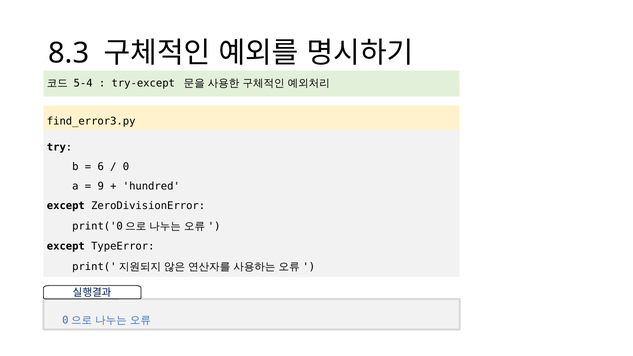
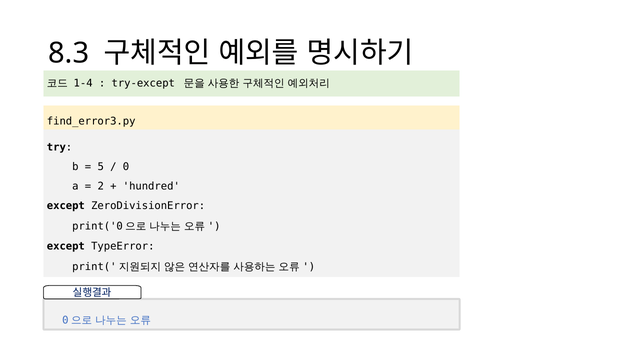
5-4: 5-4 -> 1-4
6: 6 -> 5
9: 9 -> 2
